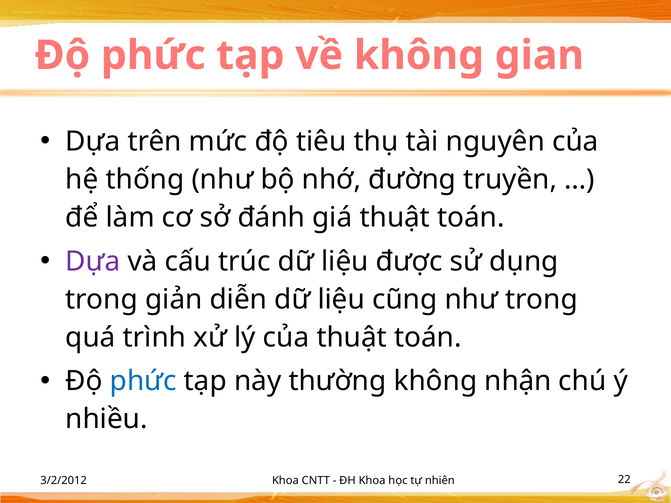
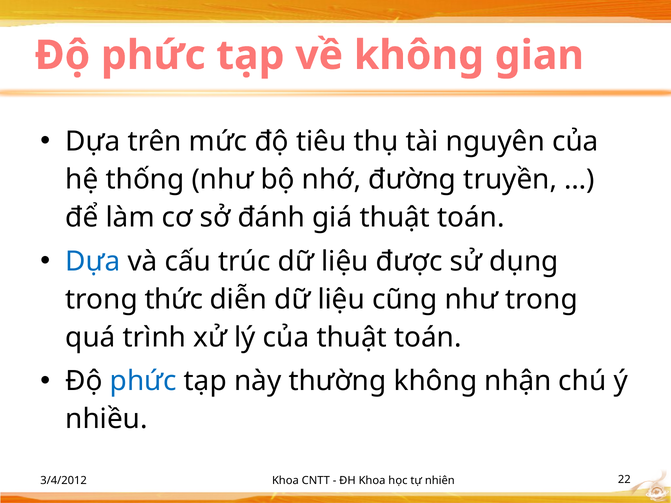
Dựa at (93, 261) colour: purple -> blue
giản: giản -> thức
3/2/2012: 3/2/2012 -> 3/4/2012
